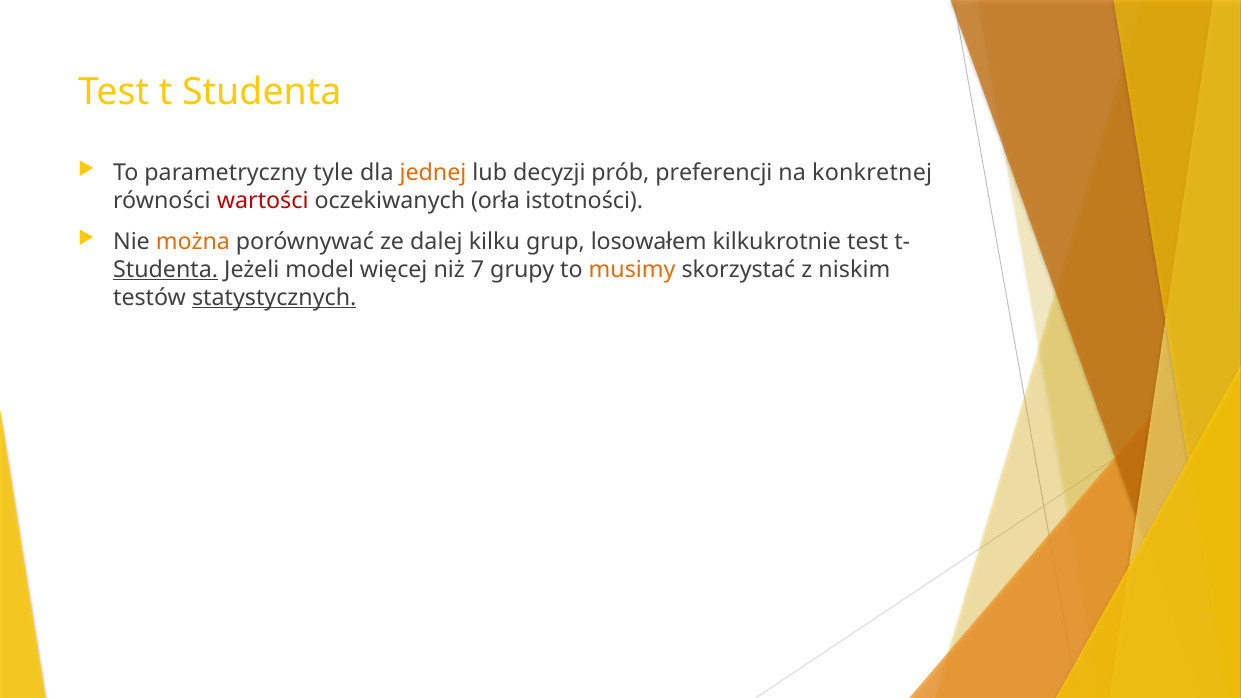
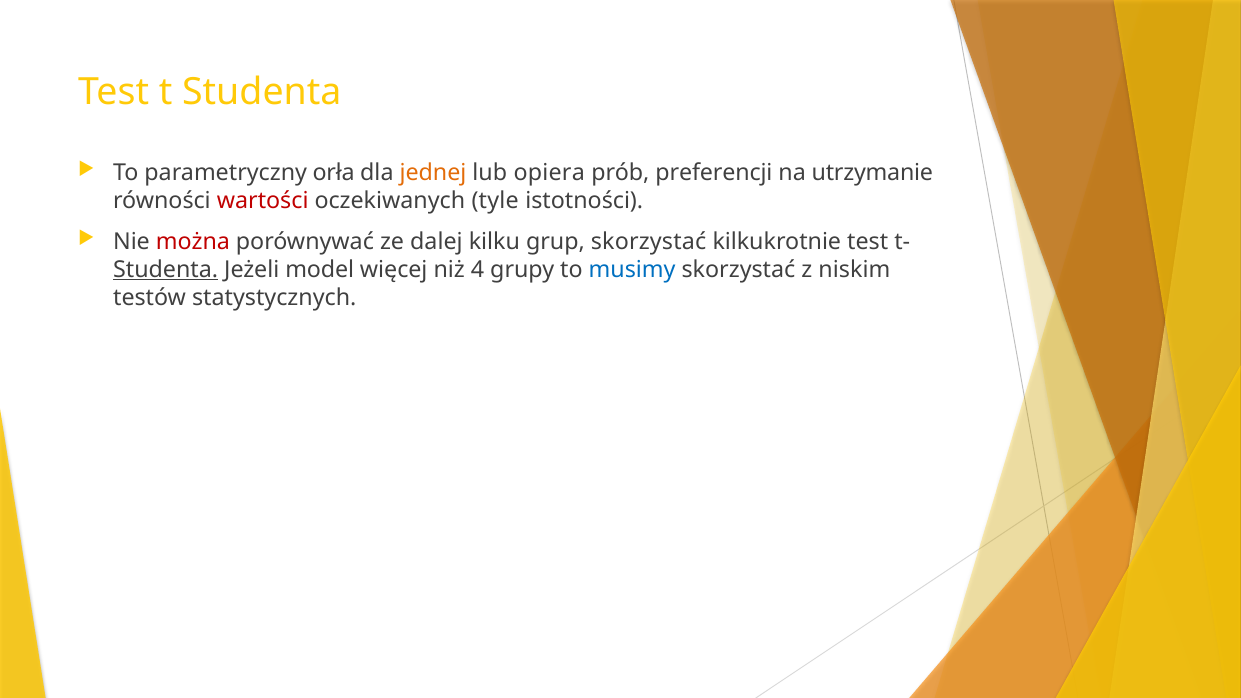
tyle: tyle -> orła
decyzji: decyzji -> opiera
konkretnej: konkretnej -> utrzymanie
orła: orła -> tyle
można colour: orange -> red
grup losowałem: losowałem -> skorzystać
7: 7 -> 4
musimy colour: orange -> blue
statystycznych underline: present -> none
